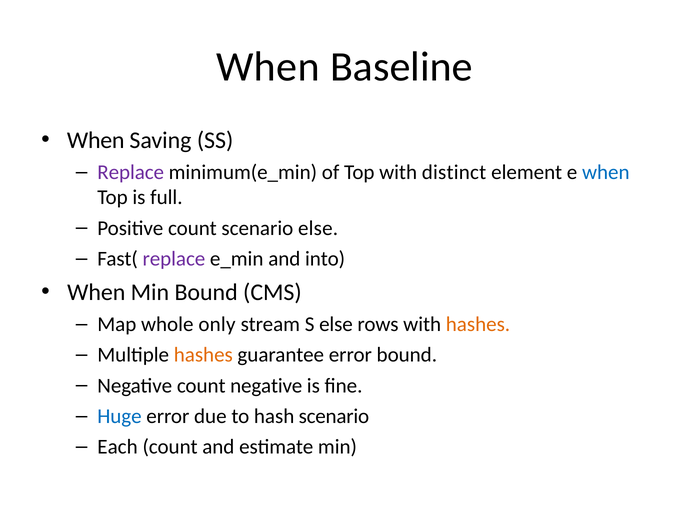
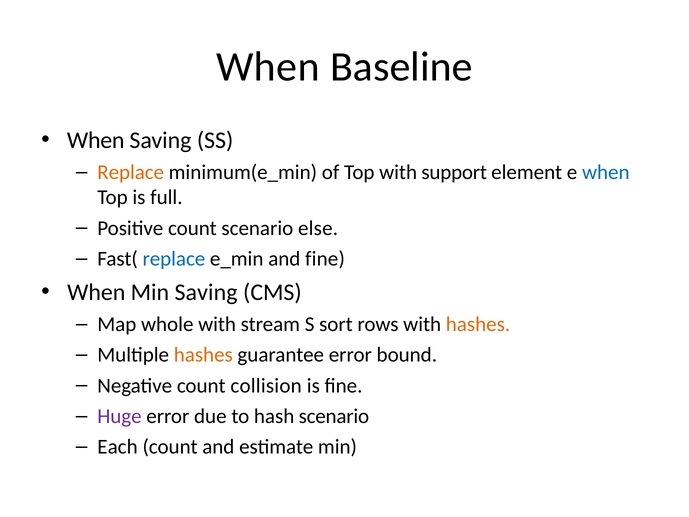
Replace at (131, 172) colour: purple -> orange
distinct: distinct -> support
replace at (174, 259) colour: purple -> blue
and into: into -> fine
Min Bound: Bound -> Saving
whole only: only -> with
S else: else -> sort
count negative: negative -> collision
Huge colour: blue -> purple
